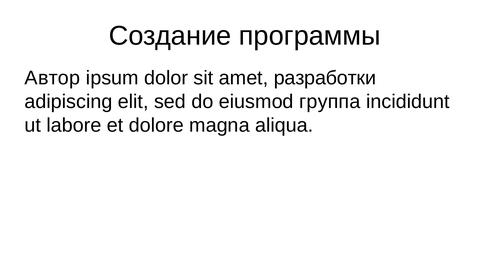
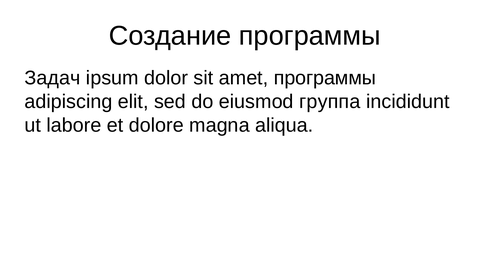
Автор: Автор -> Задач
amet разработки: разработки -> программы
